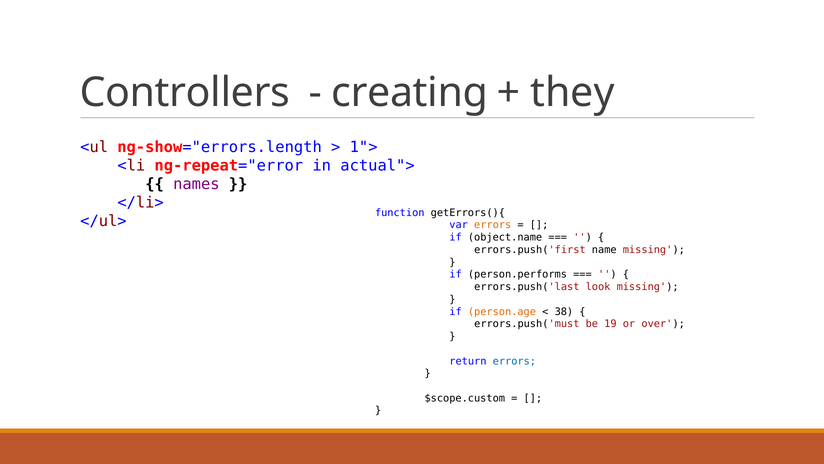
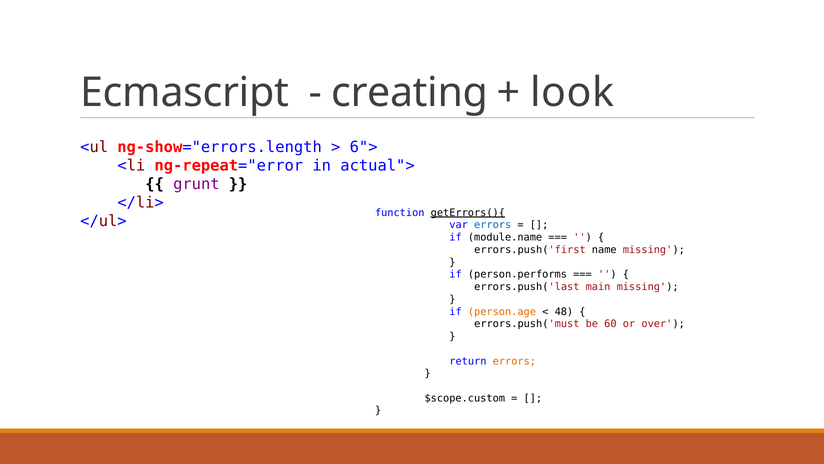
Controllers: Controllers -> Ecmascript
they: they -> look
1">: 1"> -> 6">
names: names -> grunt
getErrors(){ underline: none -> present
errors at (493, 225) colour: orange -> blue
object.name: object.name -> module.name
look: look -> main
38: 38 -> 48
19: 19 -> 60
errors at (514, 361) colour: blue -> orange
